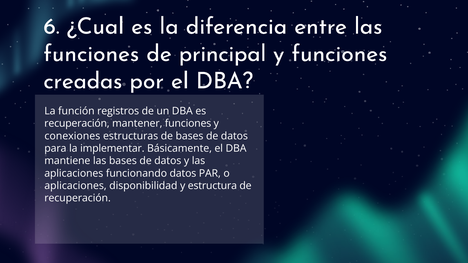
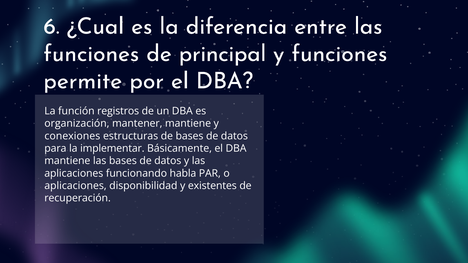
creadas: creadas -> permite
recuperación at (77, 124): recuperación -> organización
mantener funciones: funciones -> mantiene
funcionando datos: datos -> habla
estructura: estructura -> existentes
